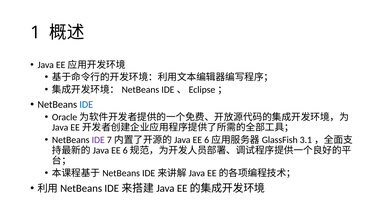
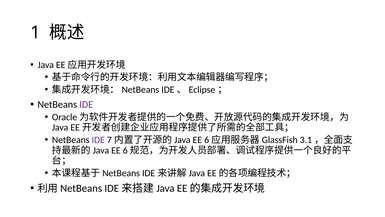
IDE at (86, 104) colour: blue -> purple
